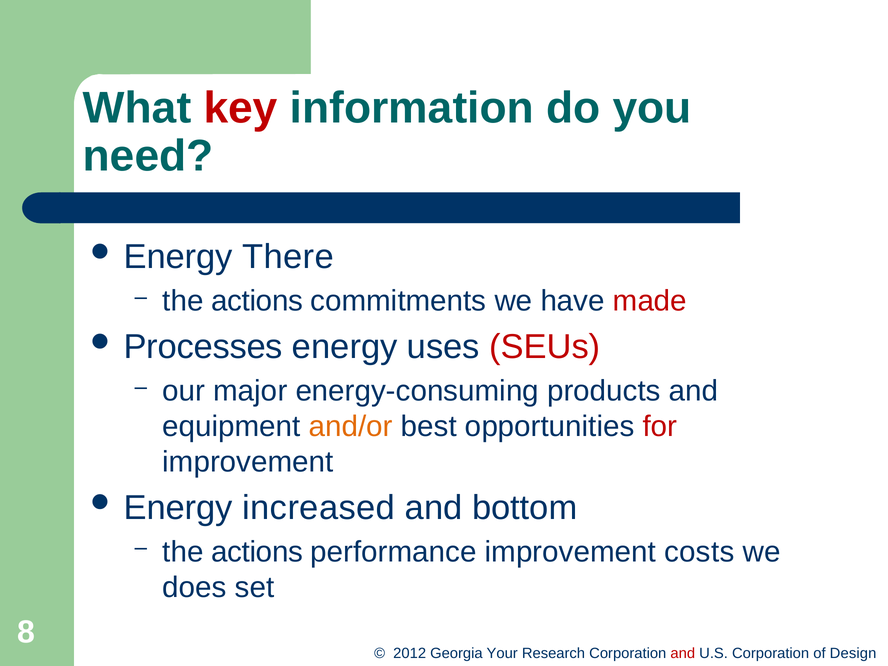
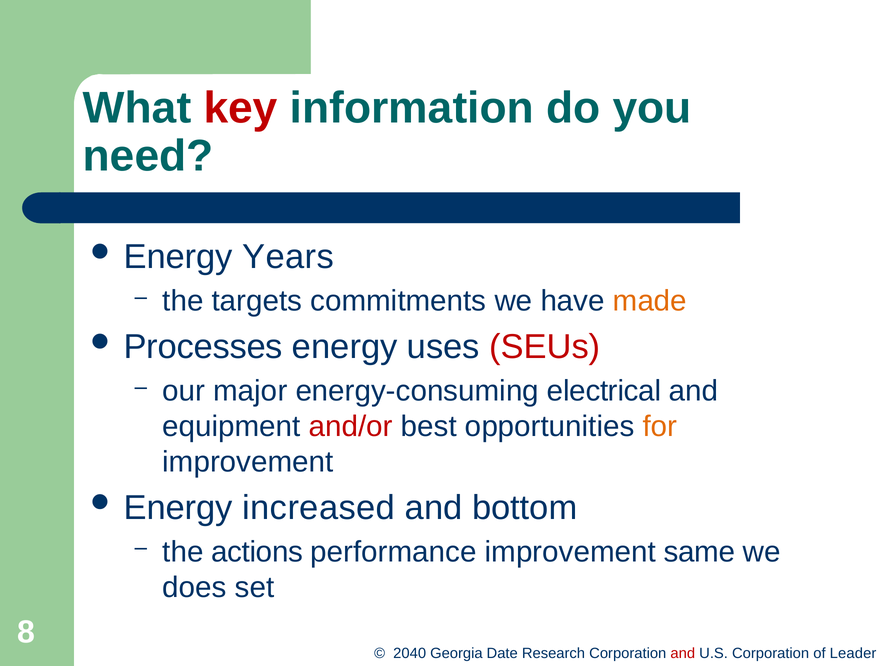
There: There -> Years
actions at (257, 301): actions -> targets
made colour: red -> orange
products: products -> electrical
and/or colour: orange -> red
for colour: red -> orange
costs: costs -> same
2012: 2012 -> 2040
Your: Your -> Date
Design: Design -> Leader
